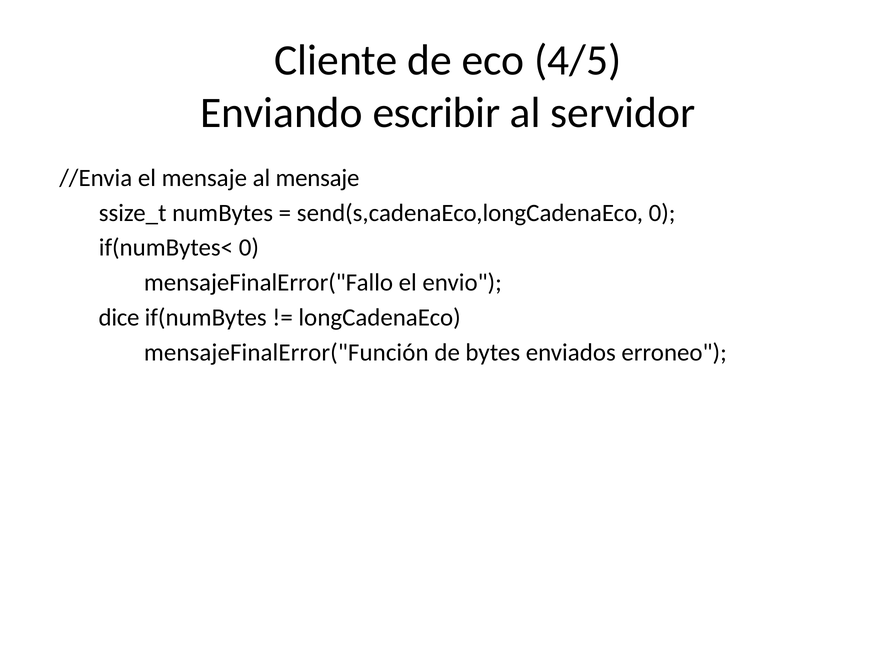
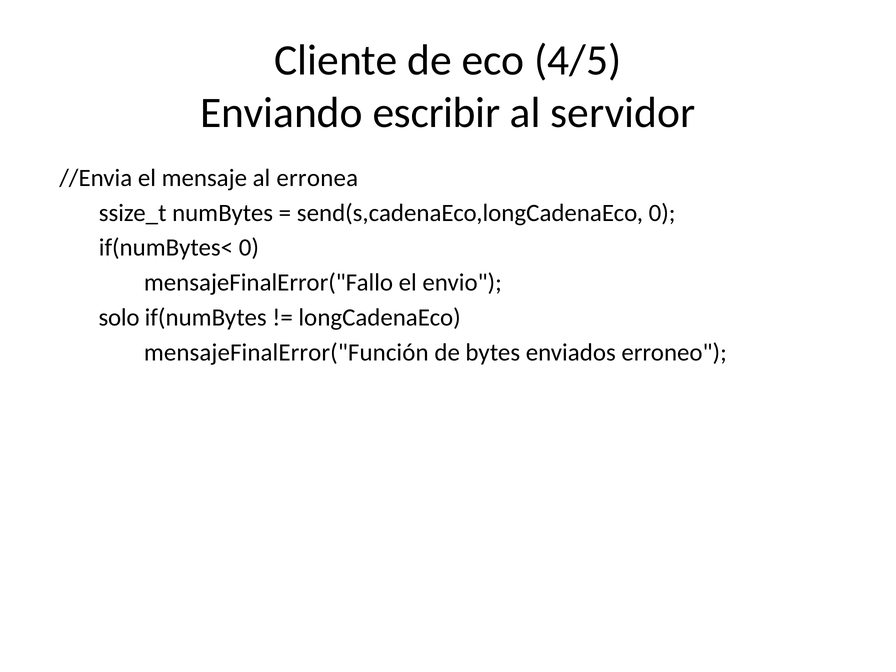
al mensaje: mensaje -> erronea
dice: dice -> solo
